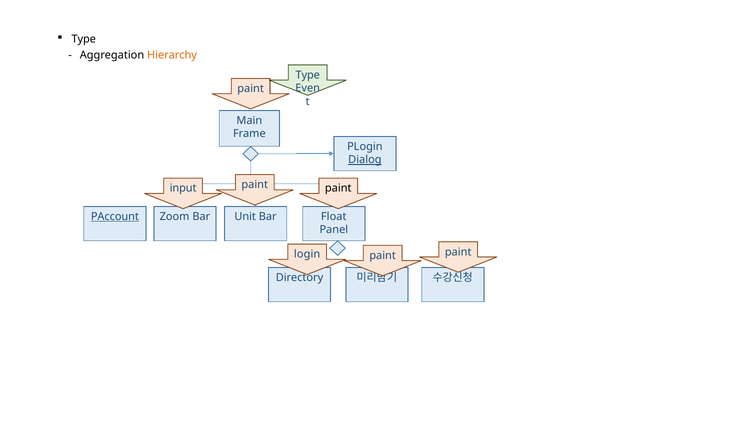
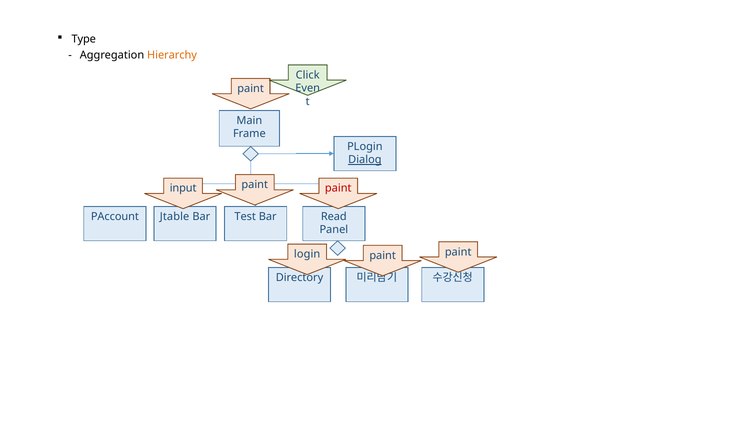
Type at (308, 75): Type -> Click
paint at (338, 188) colour: black -> red
PAccount underline: present -> none
Zoom: Zoom -> Jtable
Unit: Unit -> Test
Float: Float -> Read
